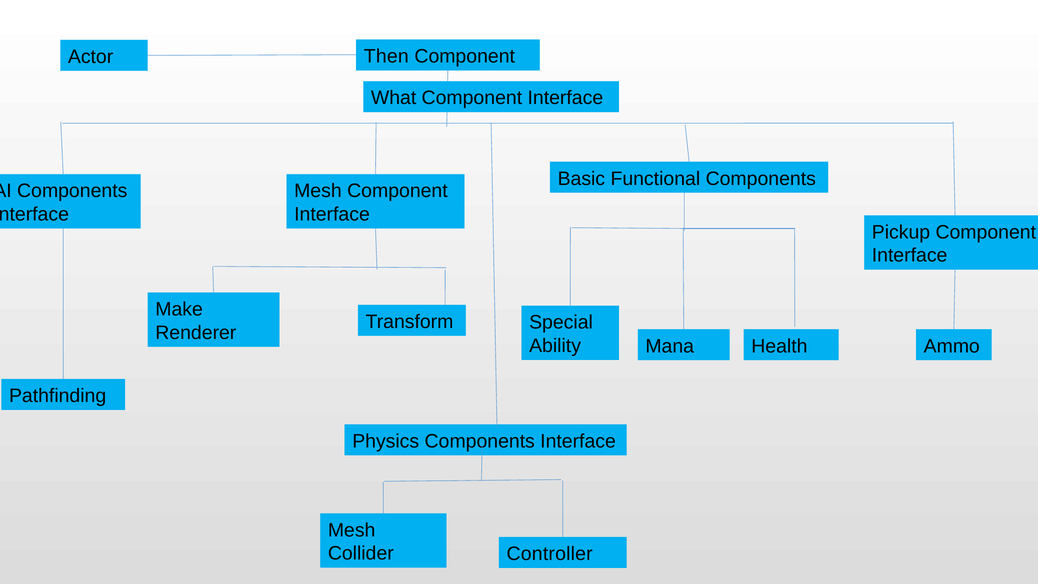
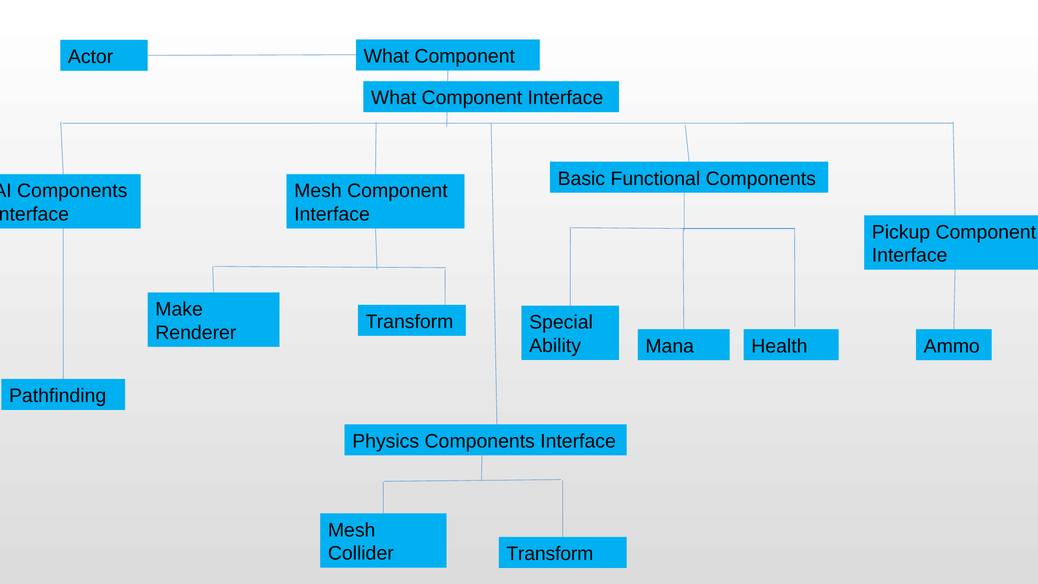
Actor Then: Then -> What
Collider Controller: Controller -> Transform
